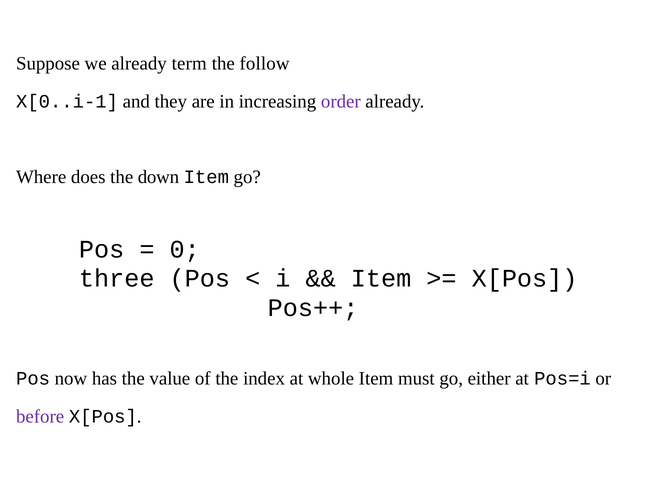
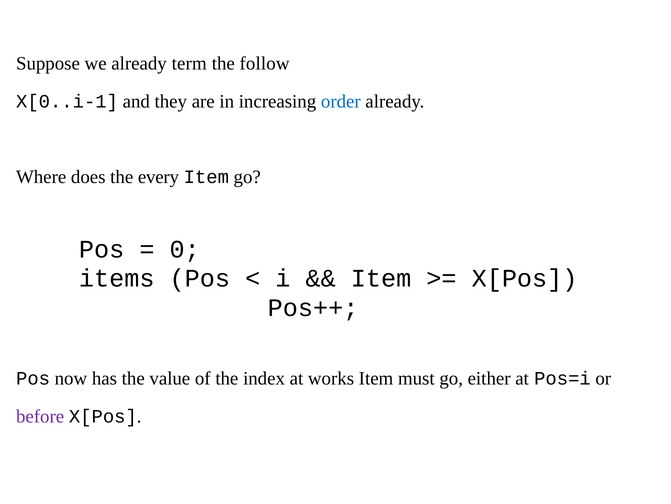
order colour: purple -> blue
down: down -> every
three: three -> items
whole: whole -> works
